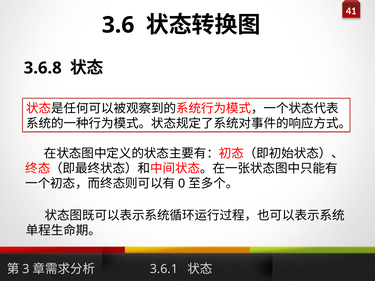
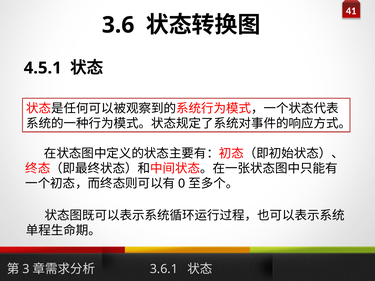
3.6.8: 3.6.8 -> 4.5.1
